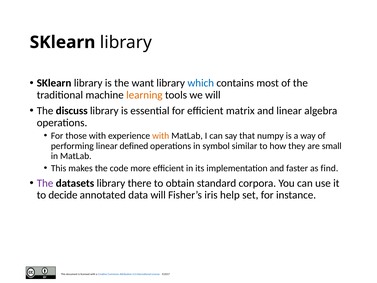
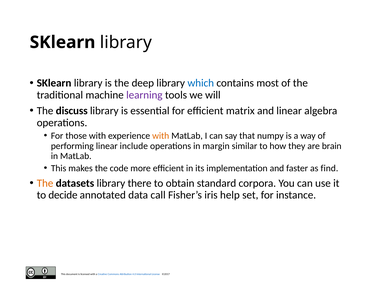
want: want -> deep
learning colour: orange -> purple
defined: defined -> include
symbol: symbol -> margin
small: small -> brain
The at (45, 183) colour: purple -> orange
data will: will -> call
